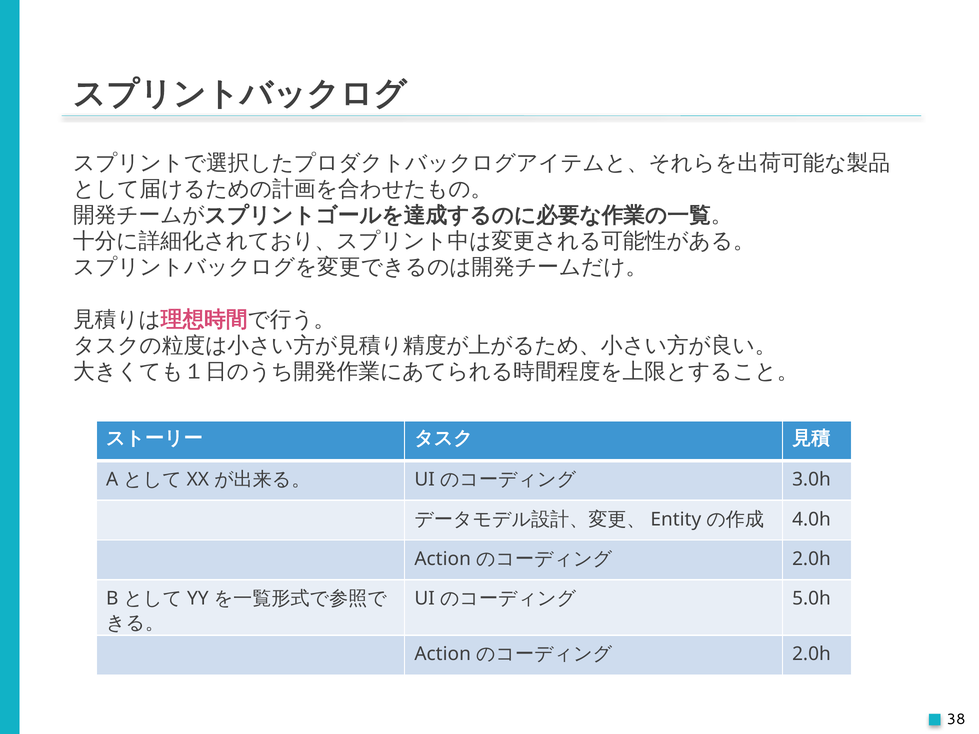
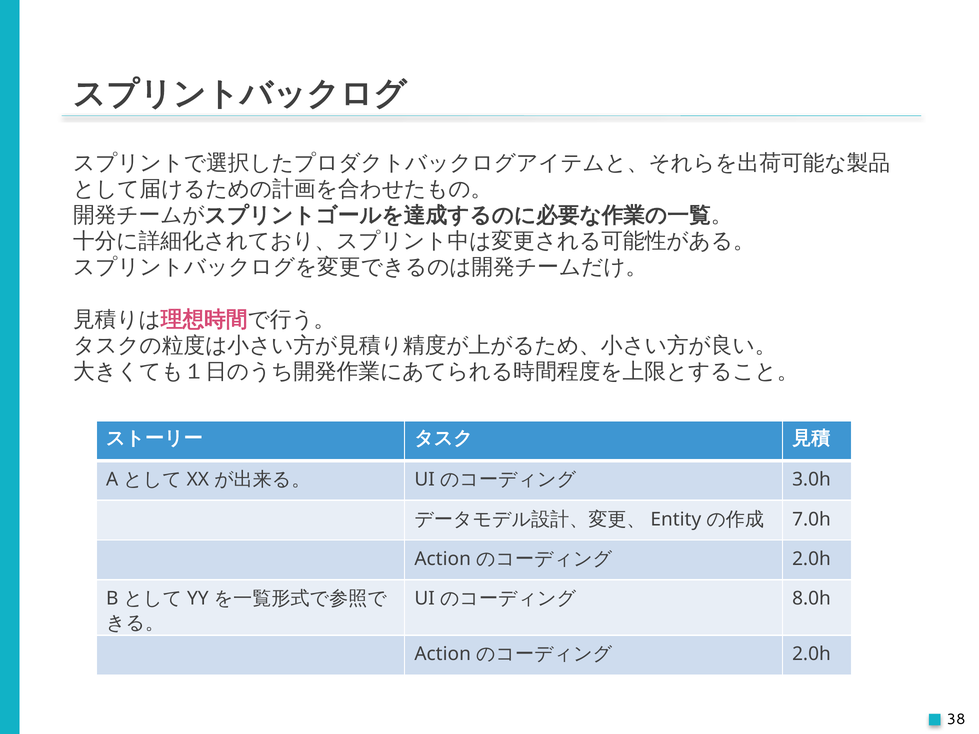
4.0h: 4.0h -> 7.0h
5.0h: 5.0h -> 8.0h
